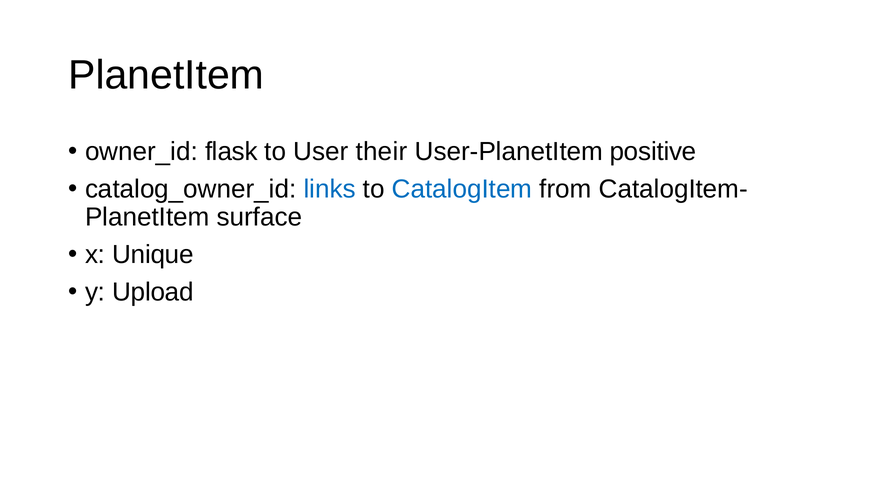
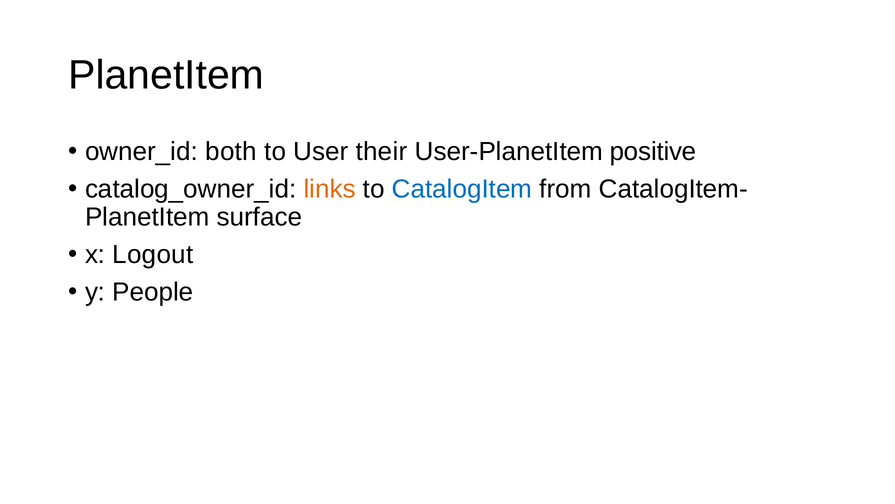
flask: flask -> both
links colour: blue -> orange
Unique: Unique -> Logout
Upload: Upload -> People
